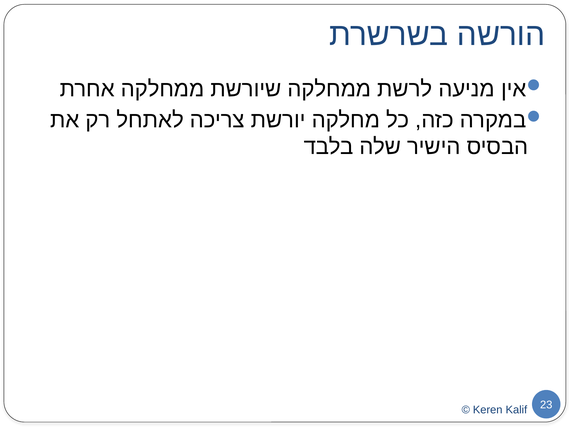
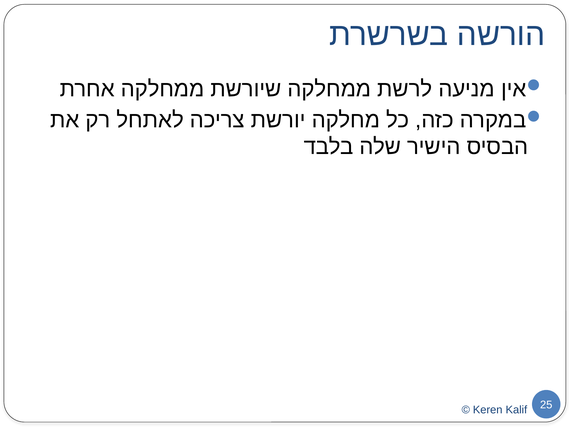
23: 23 -> 25
